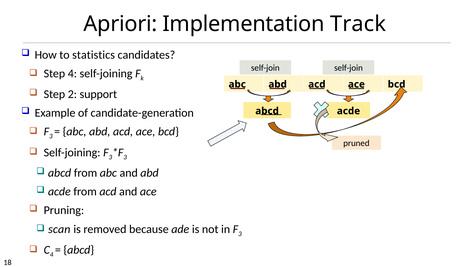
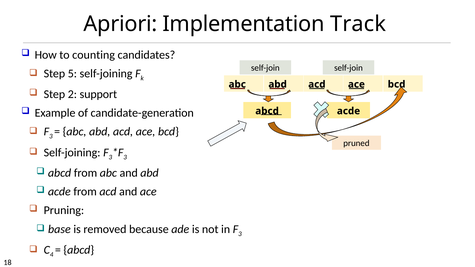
statistics: statistics -> counting
Step 4: 4 -> 5
scan: scan -> base
